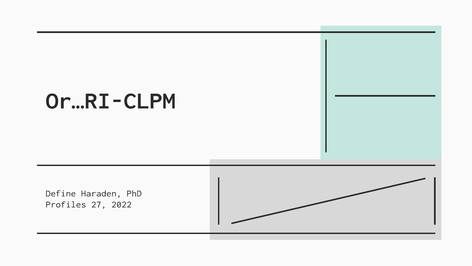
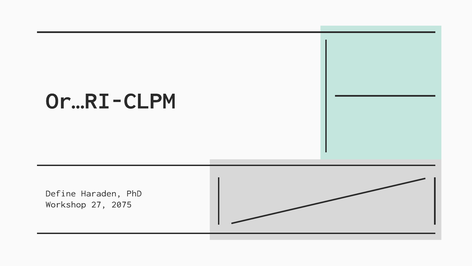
Profiles: Profiles -> Workshop
2022: 2022 -> 2075
